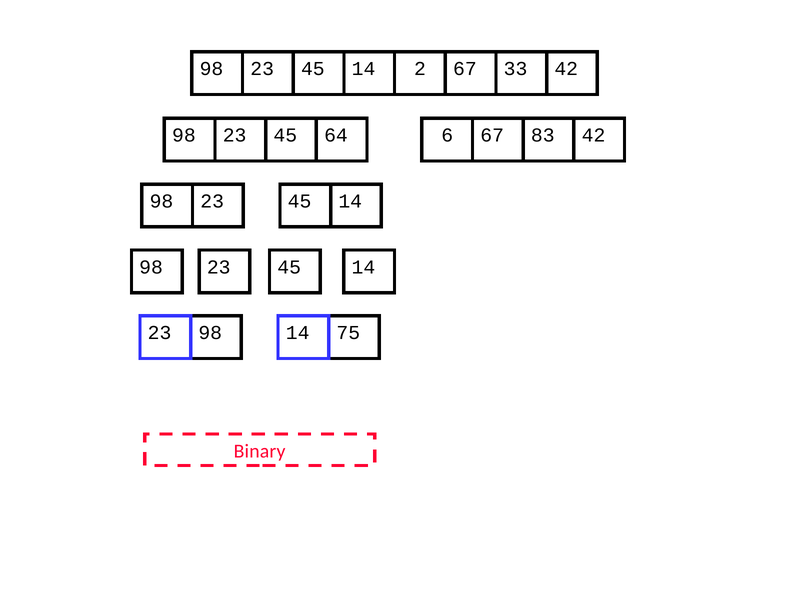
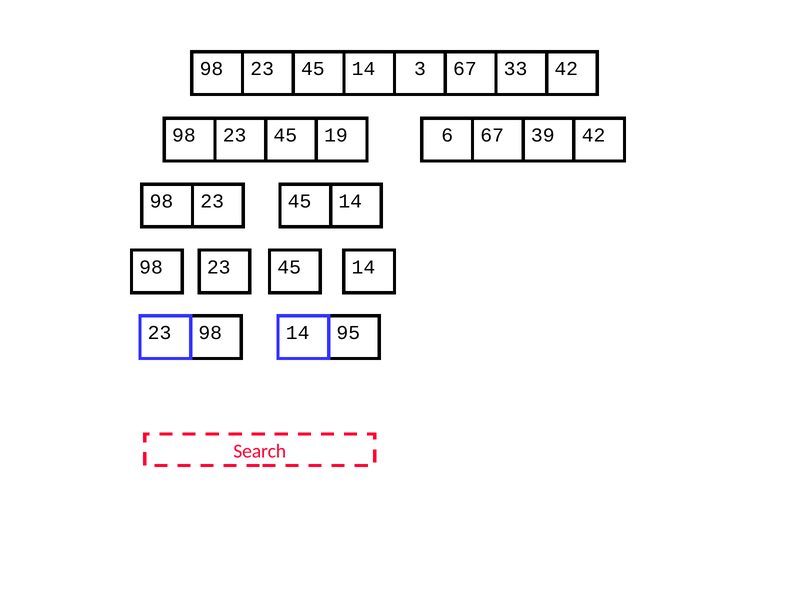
2: 2 -> 3
64: 64 -> 19
83: 83 -> 39
75: 75 -> 95
Binary: Binary -> Search
